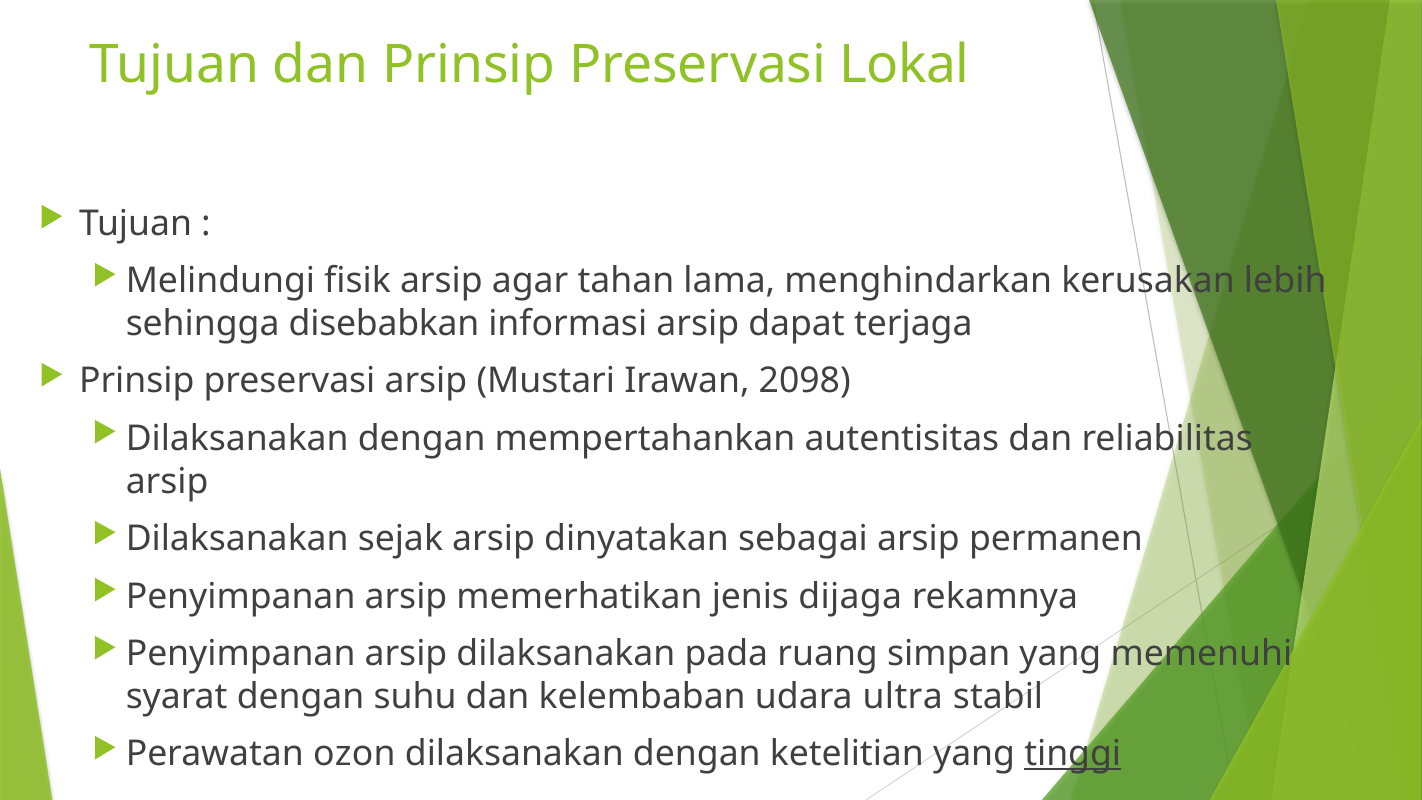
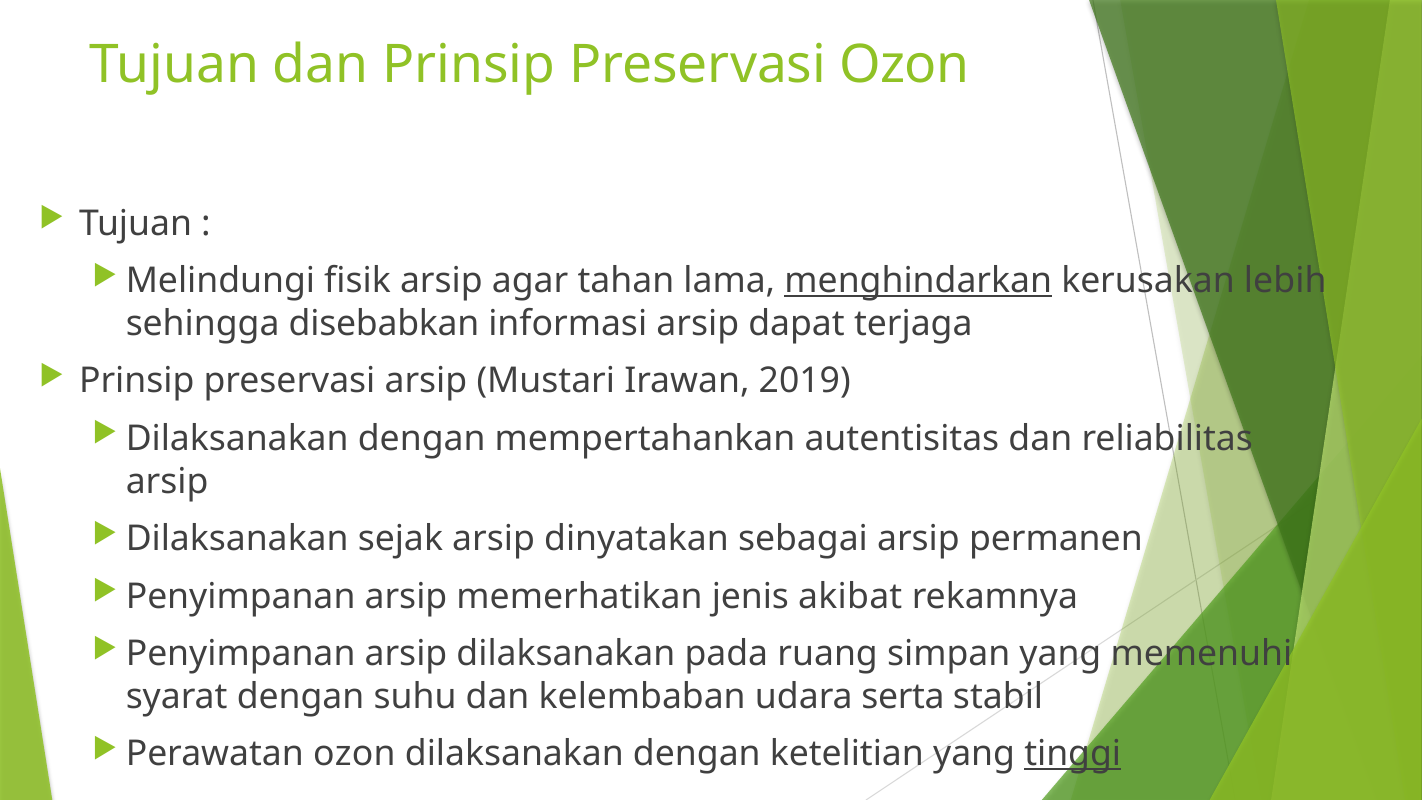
Preservasi Lokal: Lokal -> Ozon
menghindarkan underline: none -> present
2098: 2098 -> 2019
dijaga: dijaga -> akibat
ultra: ultra -> serta
